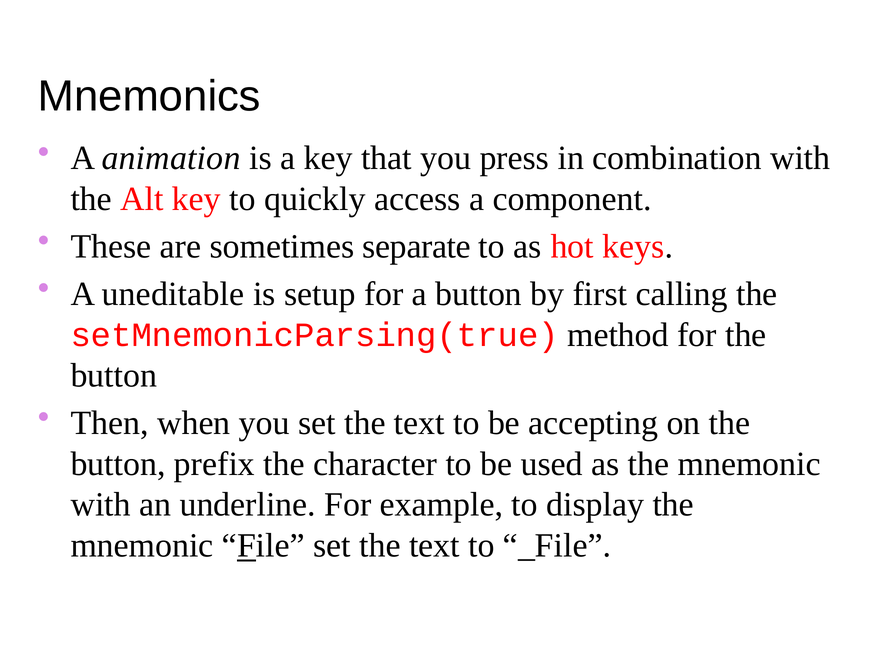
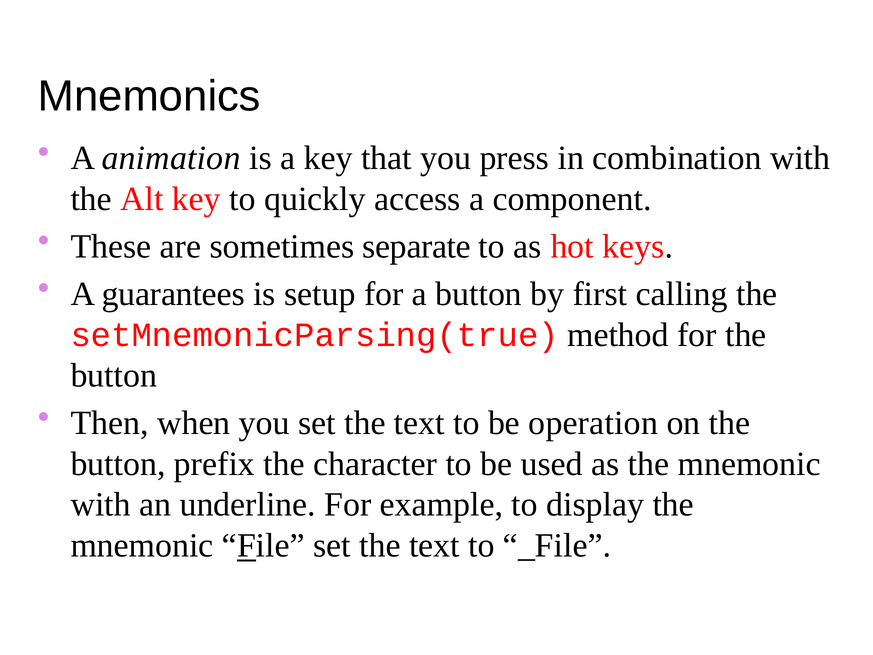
uneditable: uneditable -> guarantees
accepting: accepting -> operation
